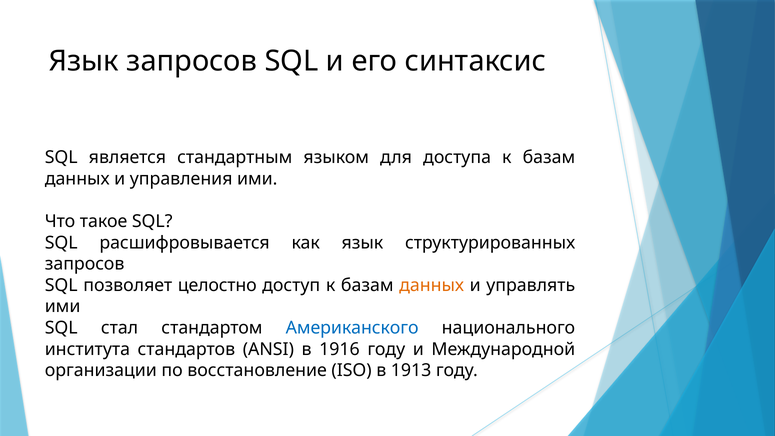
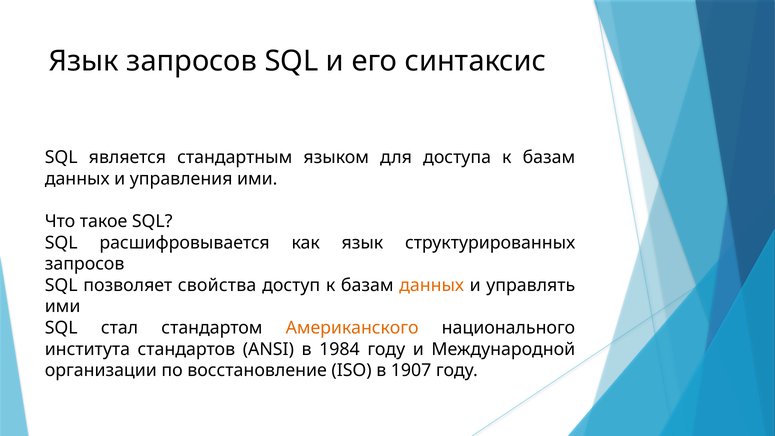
целостно: целостно -> свойства
Американского colour: blue -> orange
1916: 1916 -> 1984
1913: 1913 -> 1907
